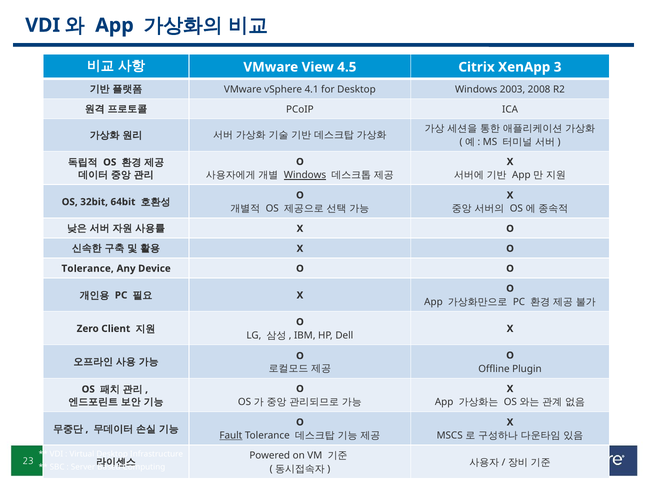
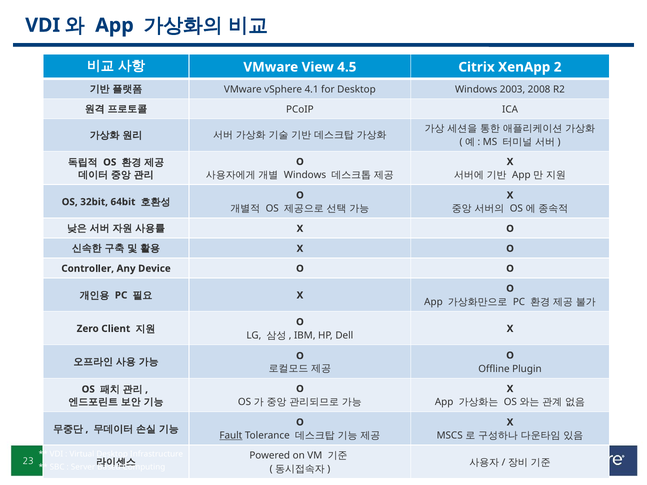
3: 3 -> 2
Windows at (305, 175) underline: present -> none
Tolerance at (88, 269): Tolerance -> Controller
